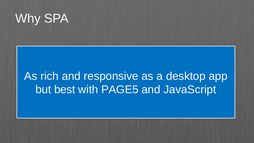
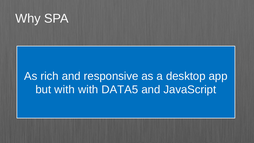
but best: best -> with
PAGE5: PAGE5 -> DATA5
